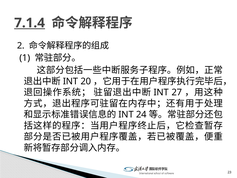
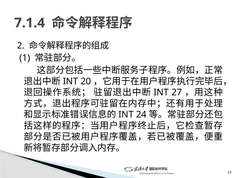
7.1.4 underline: present -> none
